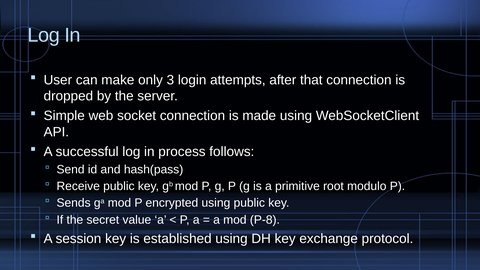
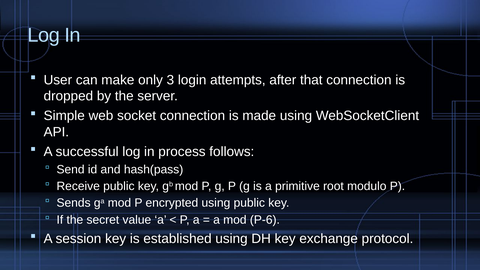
P-8: P-8 -> P-6
